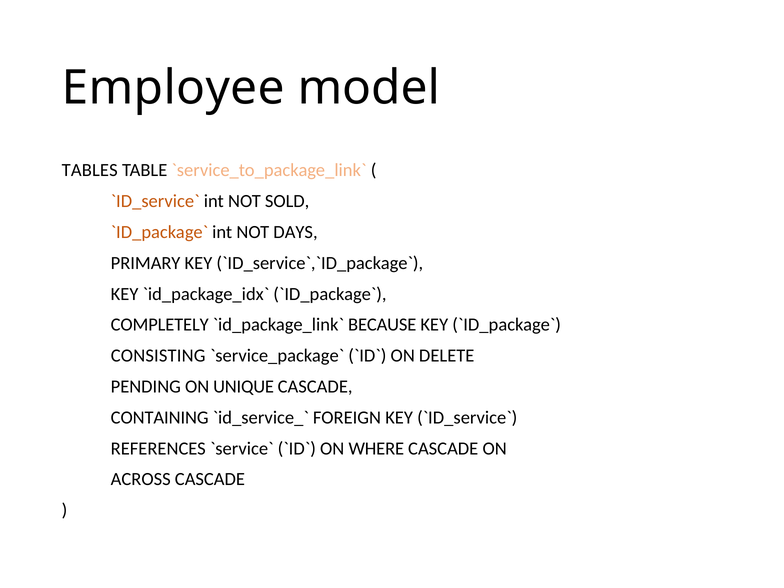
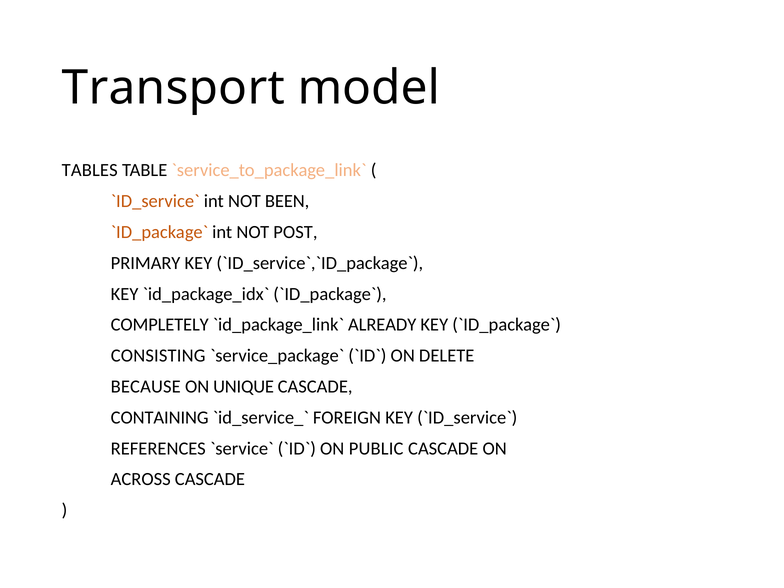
Employee: Employee -> Transport
SOLD: SOLD -> BEEN
DAYS: DAYS -> POST
BECAUSE: BECAUSE -> ALREADY
PENDING: PENDING -> BECAUSE
WHERE: WHERE -> PUBLIC
